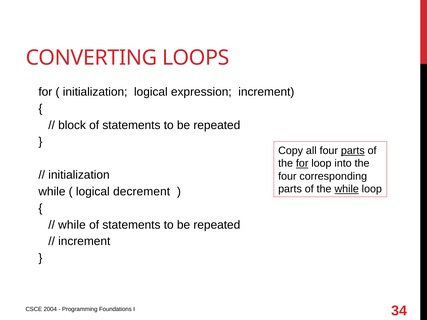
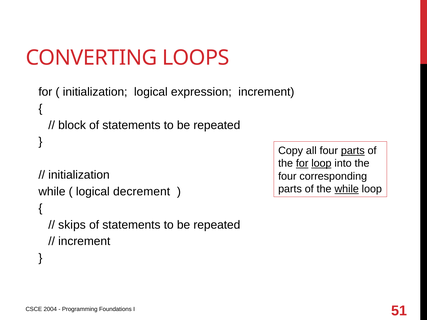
loop at (321, 164) underline: none -> present
while at (72, 225): while -> skips
34: 34 -> 51
